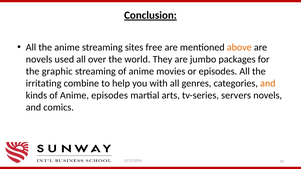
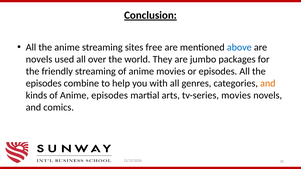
above colour: orange -> blue
graphic: graphic -> friendly
irritating at (44, 84): irritating -> episodes
tv-series servers: servers -> movies
